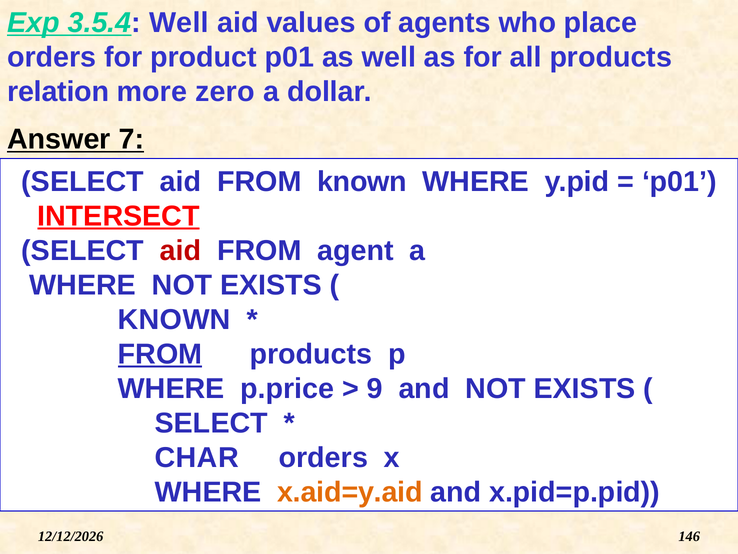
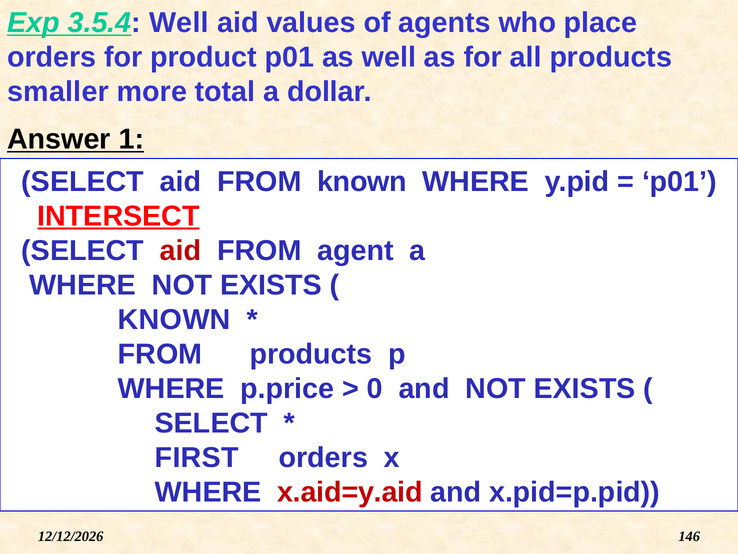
relation: relation -> smaller
zero: zero -> total
7: 7 -> 1
FROM at (160, 354) underline: present -> none
9: 9 -> 0
CHAR: CHAR -> FIRST
x.aid=y.aid colour: orange -> red
